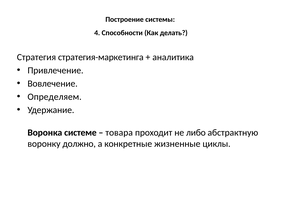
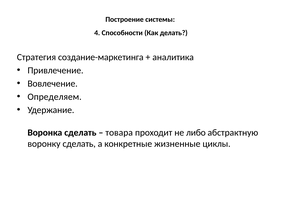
стратегия-маркетинга: стратегия-маркетинга -> создание-маркетинга
Воронка системе: системе -> сделать
воронку должно: должно -> сделать
